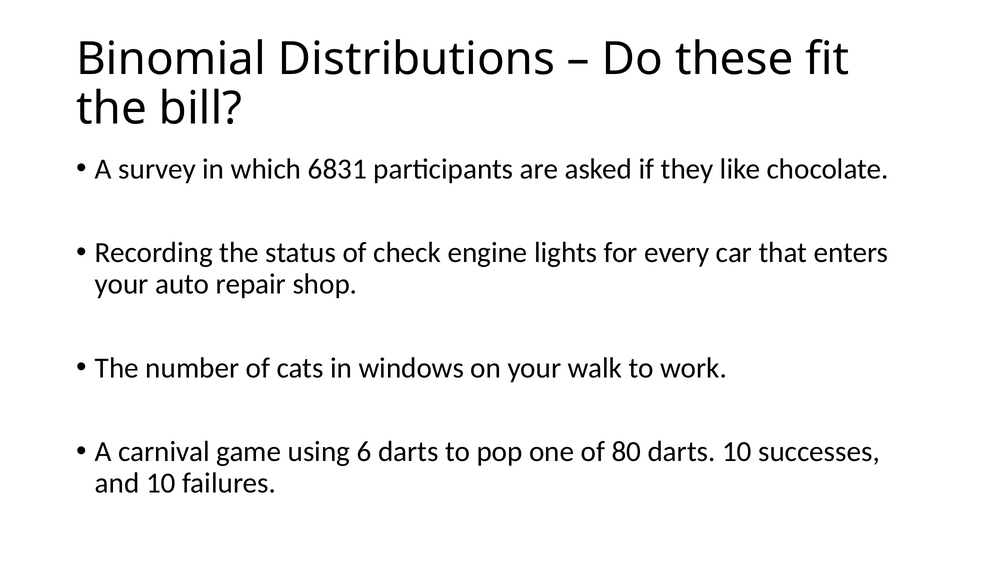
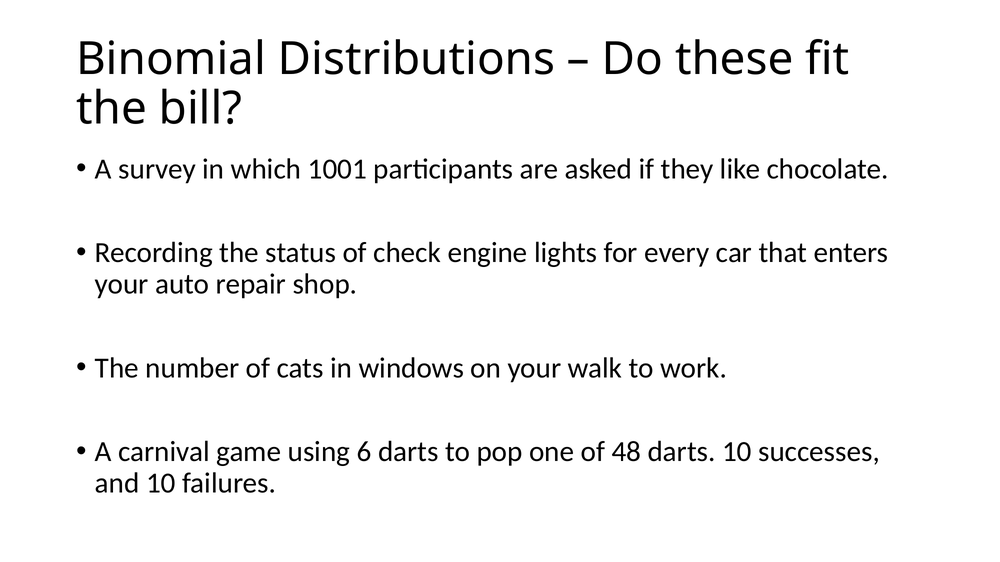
6831: 6831 -> 1001
80: 80 -> 48
